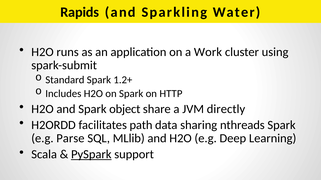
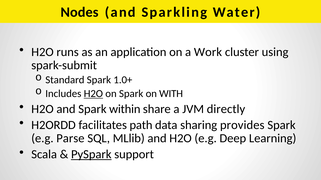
Rapids: Rapids -> Nodes
1.2+: 1.2+ -> 1.0+
H2O at (93, 94) underline: none -> present
HTTP: HTTP -> WITH
object: object -> within
nthreads: nthreads -> provides
